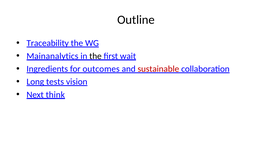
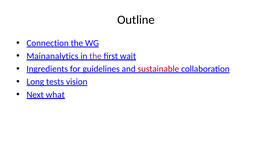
Traceability: Traceability -> Connection
the at (95, 56) colour: black -> purple
outcomes: outcomes -> guidelines
think: think -> what
